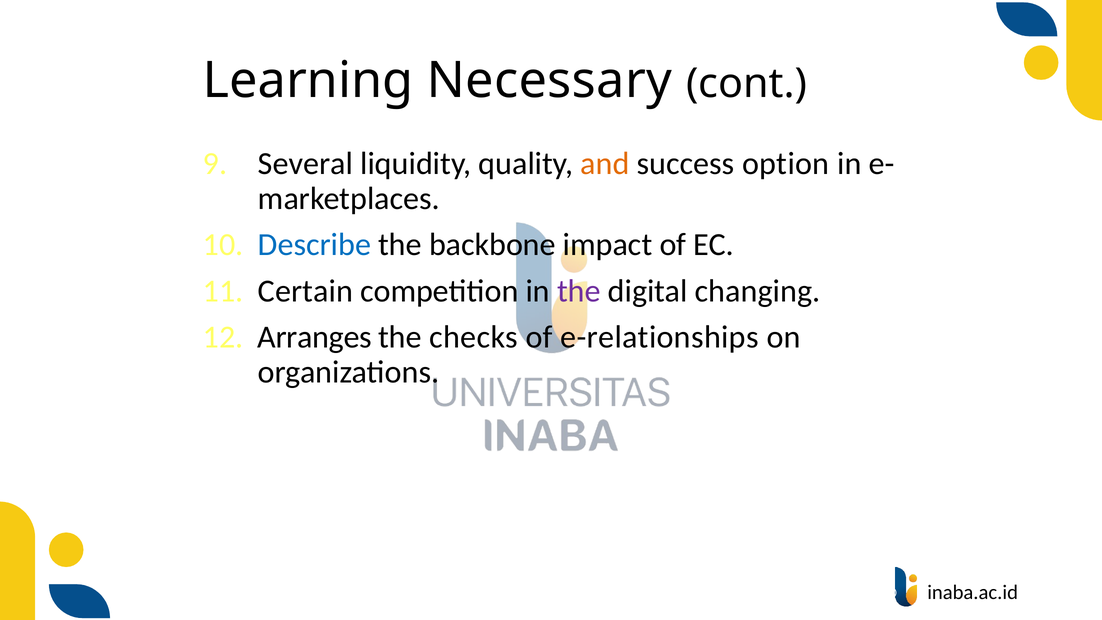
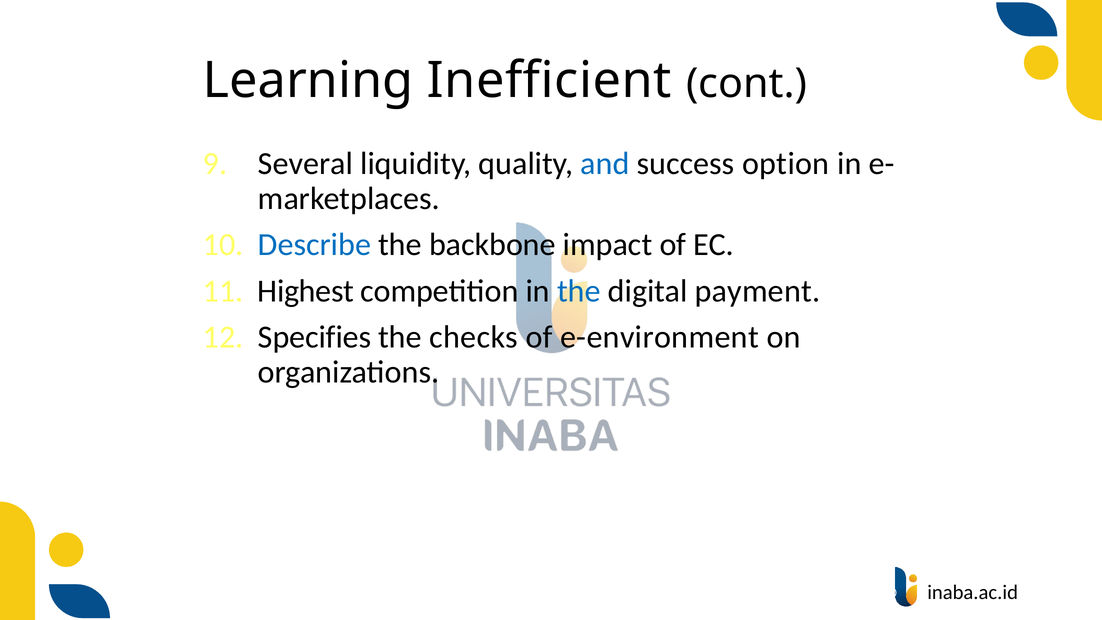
Necessary: Necessary -> Inefficient
and colour: orange -> blue
Certain: Certain -> Highest
the at (579, 291) colour: purple -> blue
changing: changing -> payment
Arranges: Arranges -> Specifies
e-relationships: e-relationships -> e-environment
